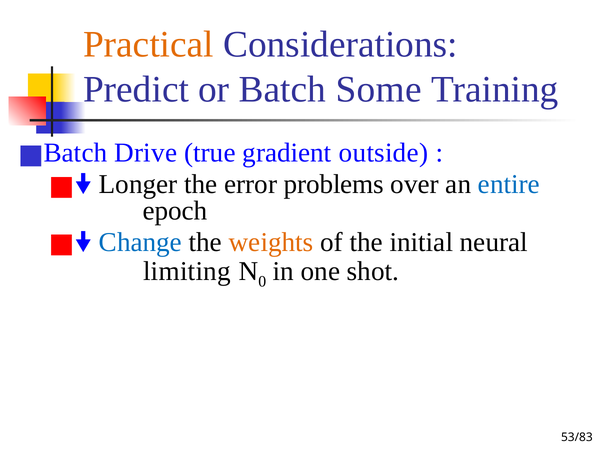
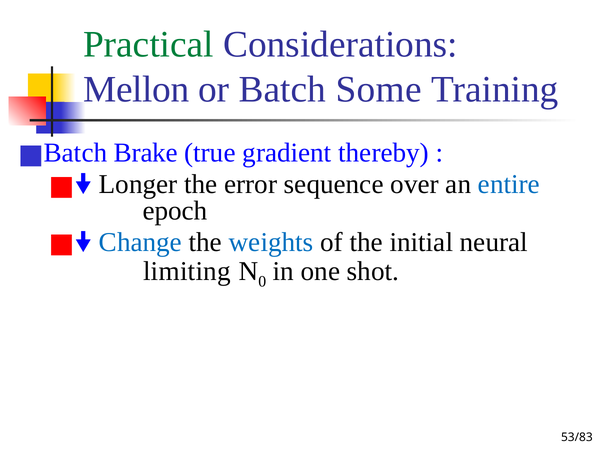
Practical colour: orange -> green
Predict: Predict -> Mellon
Drive: Drive -> Brake
outside: outside -> thereby
problems: problems -> sequence
weights colour: orange -> blue
